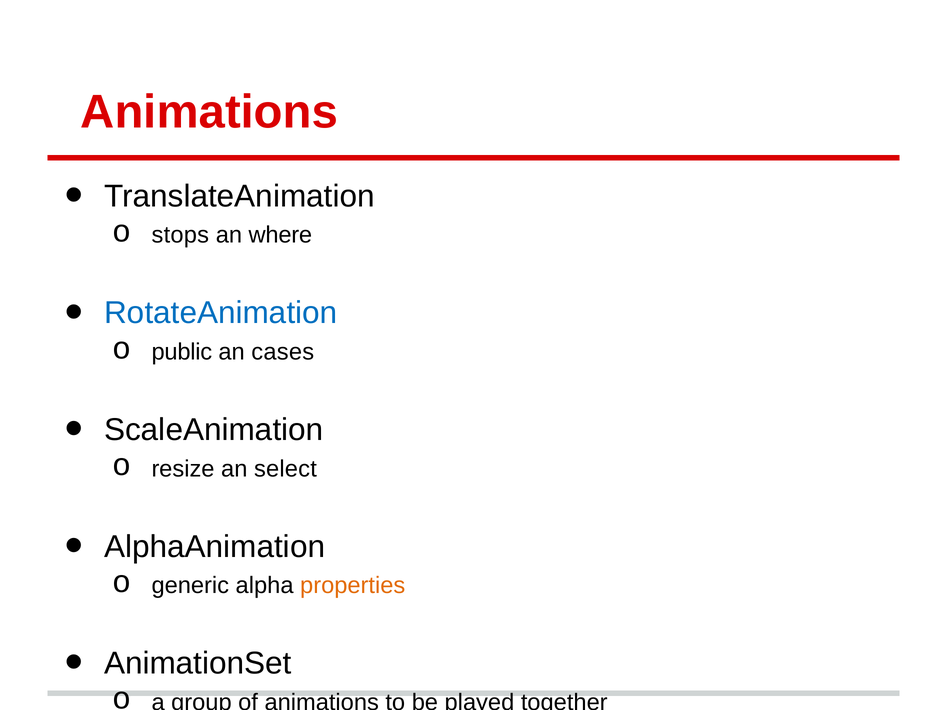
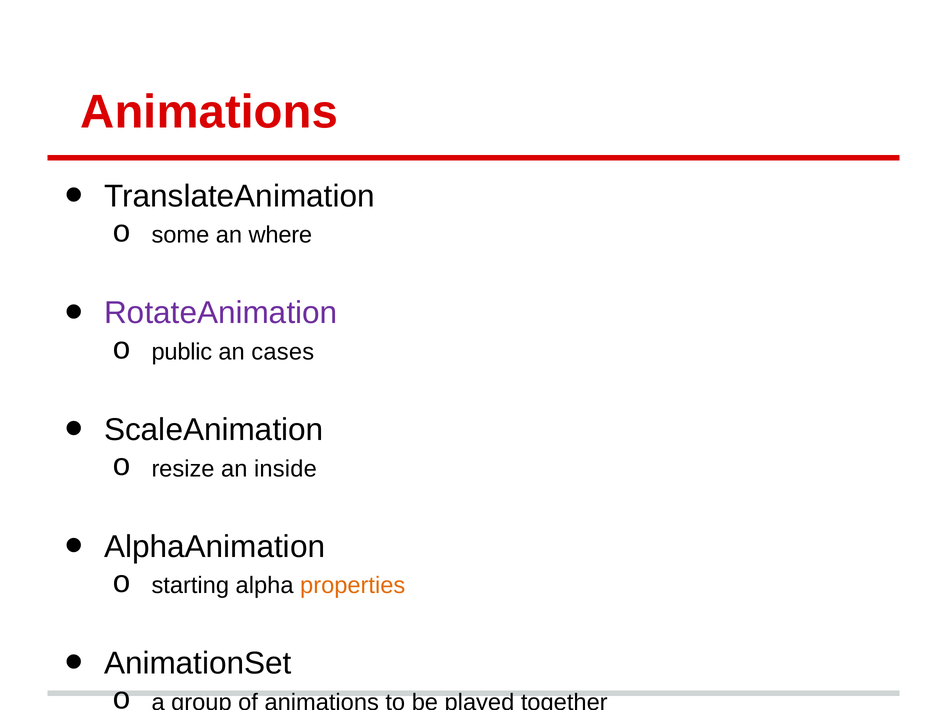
stops: stops -> some
RotateAnimation colour: blue -> purple
select: select -> inside
generic: generic -> starting
